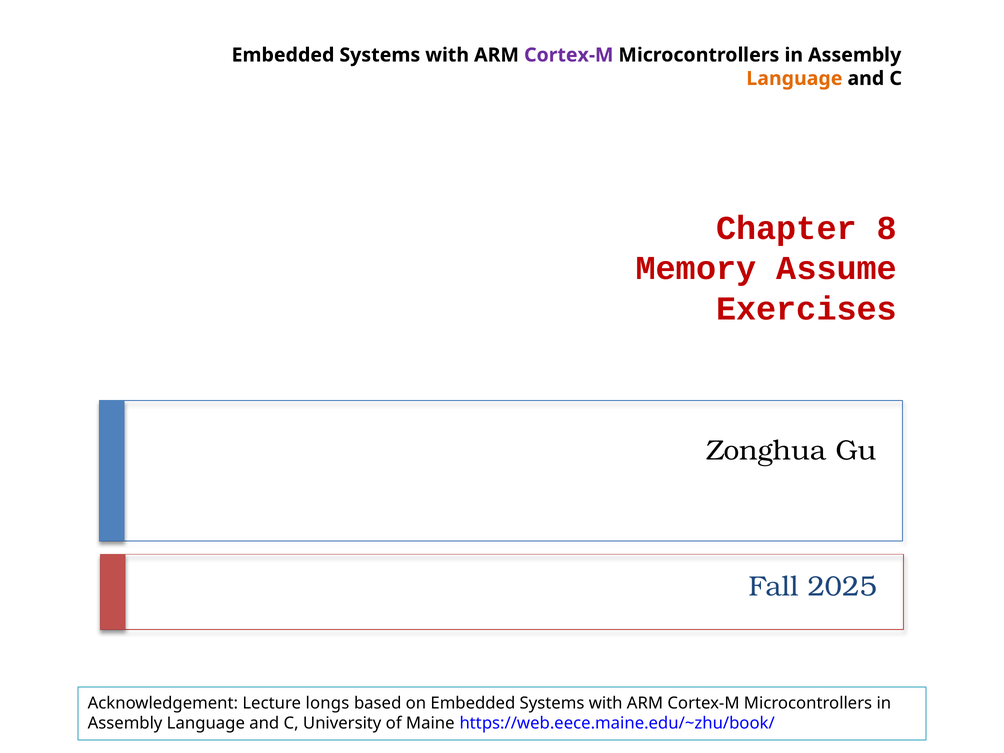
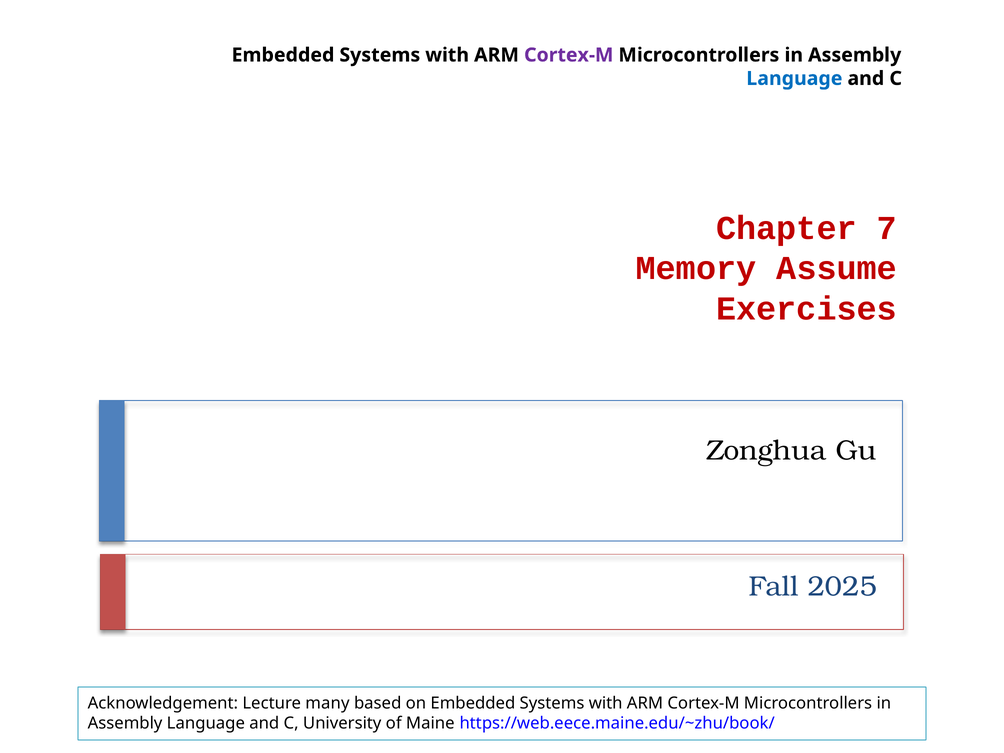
Language at (794, 79) colour: orange -> blue
8: 8 -> 7
longs: longs -> many
